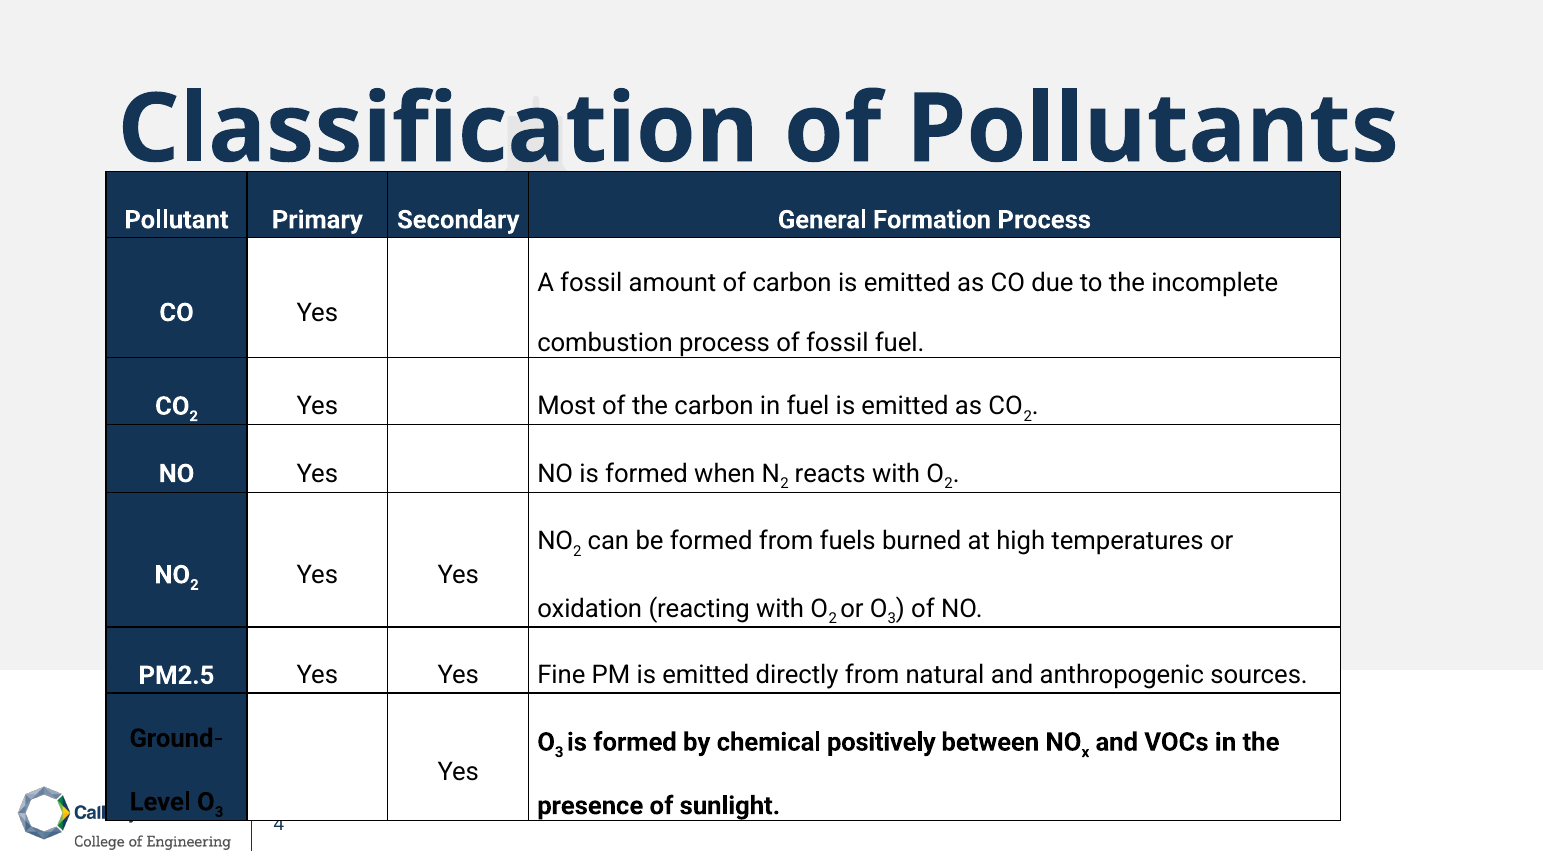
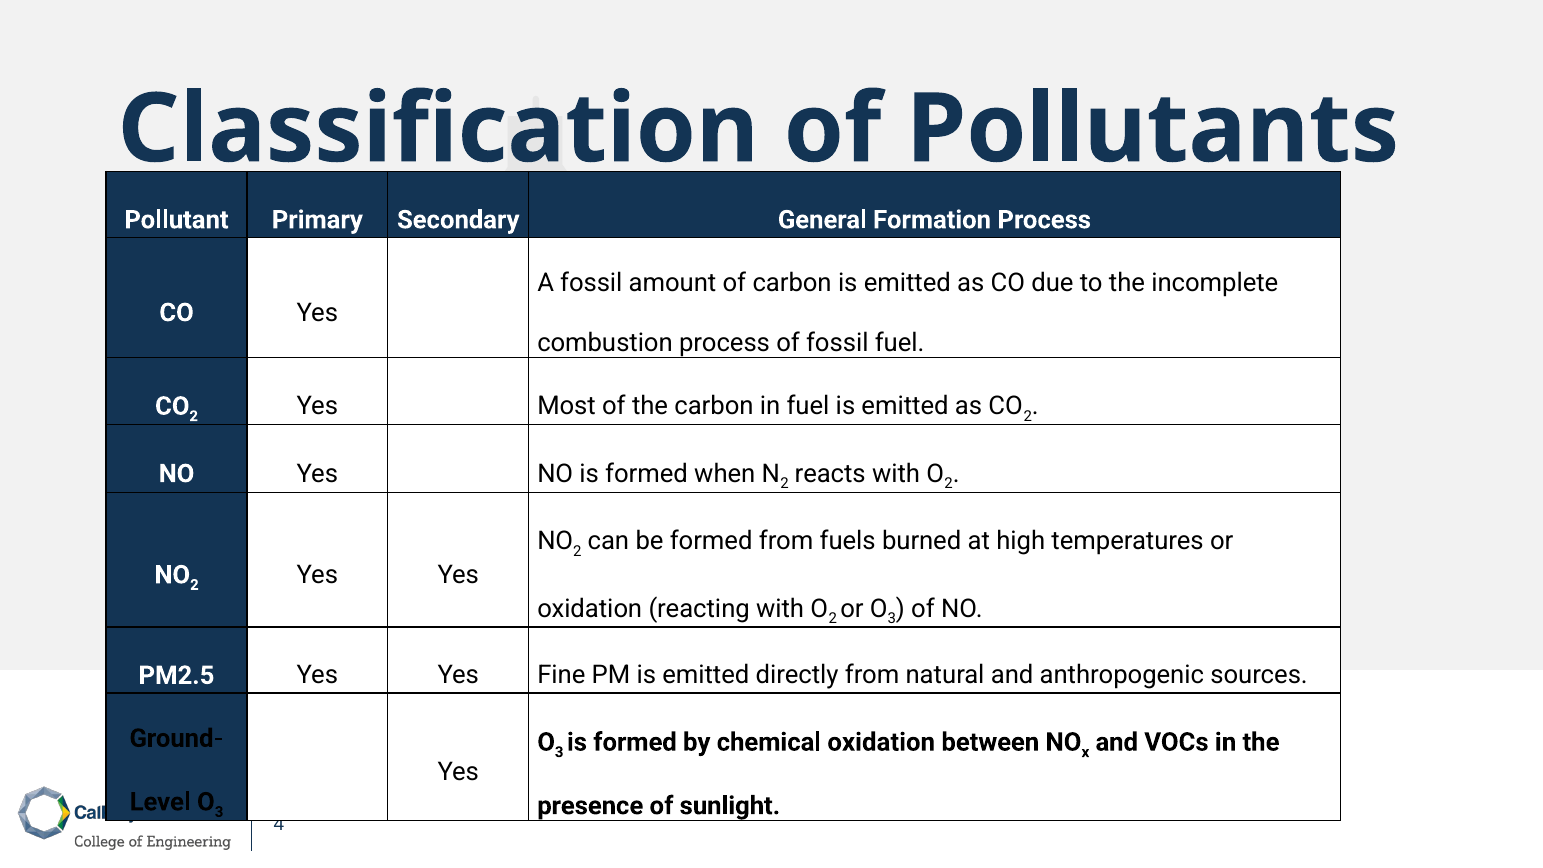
chemical positively: positively -> oxidation
